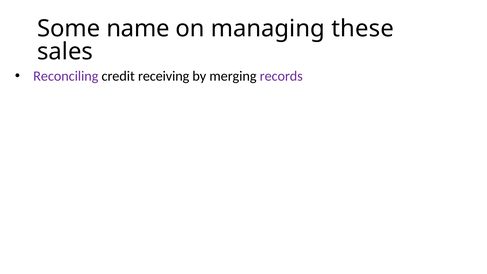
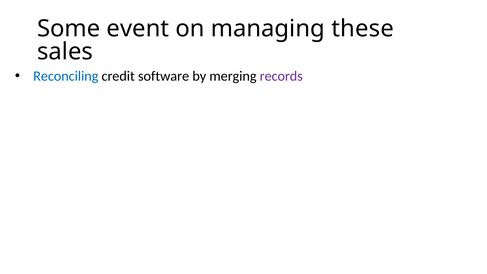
name: name -> event
Reconciling colour: purple -> blue
receiving: receiving -> software
